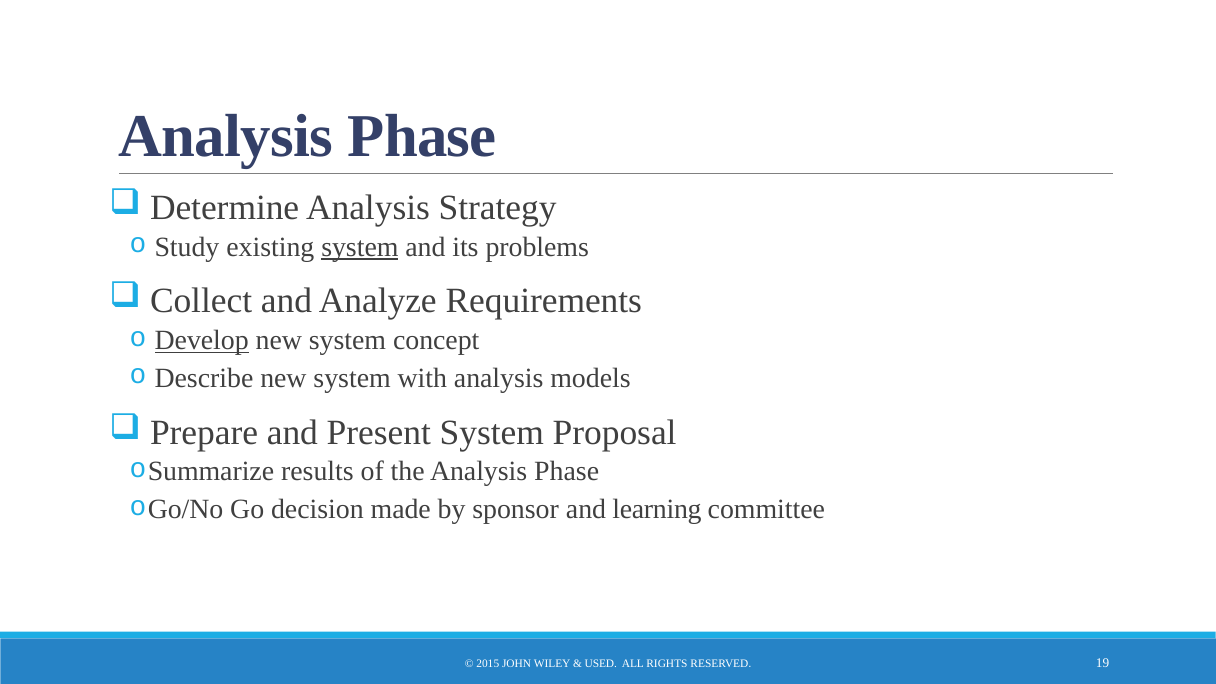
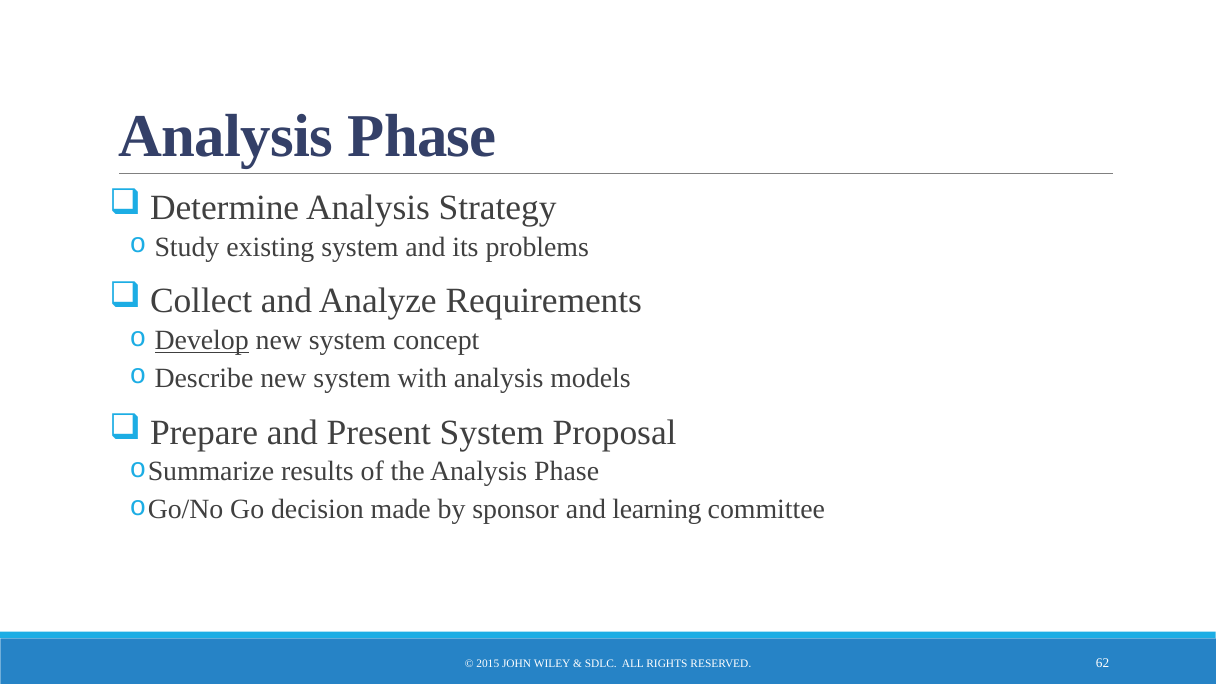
system at (360, 247) underline: present -> none
USED: USED -> SDLC
19: 19 -> 62
